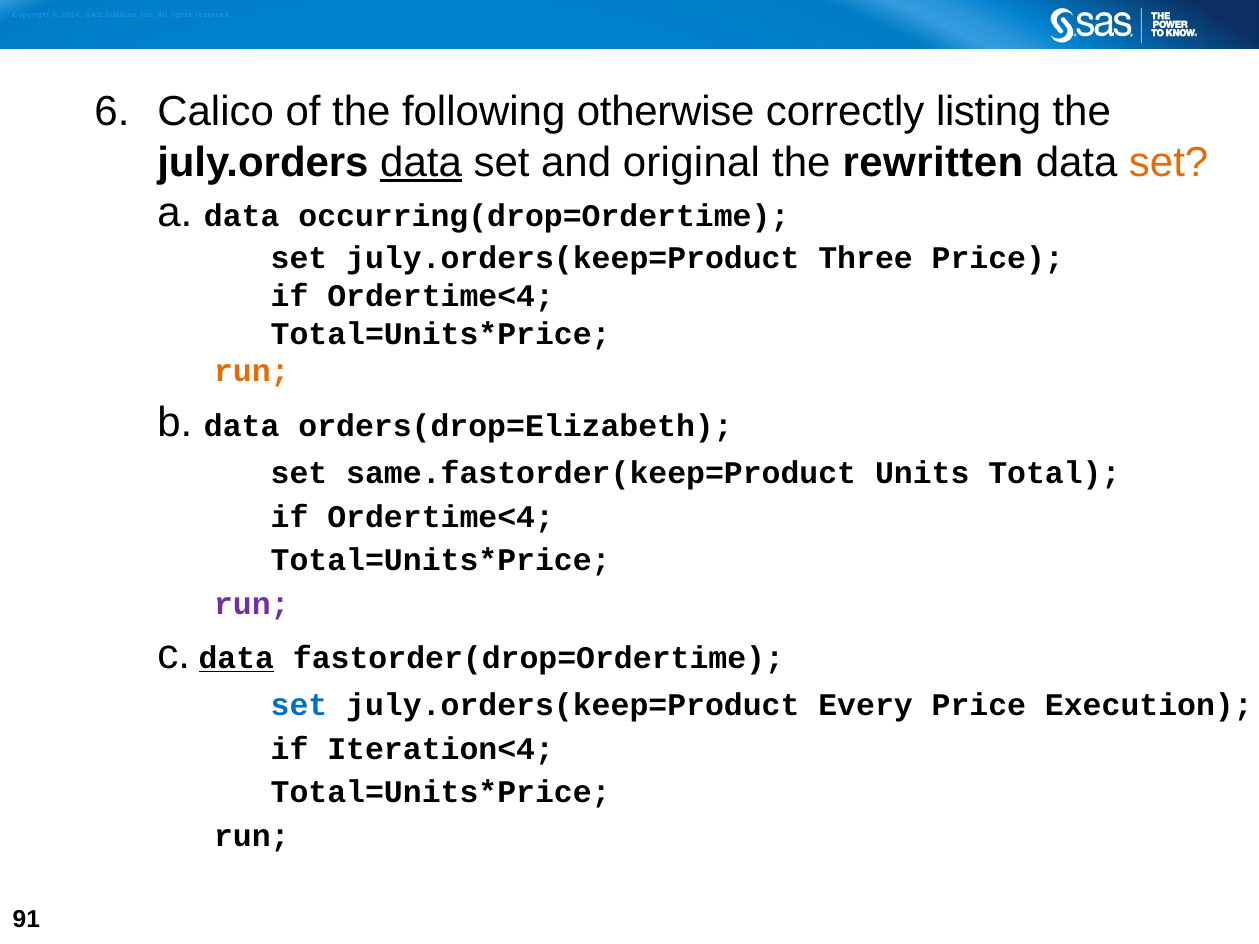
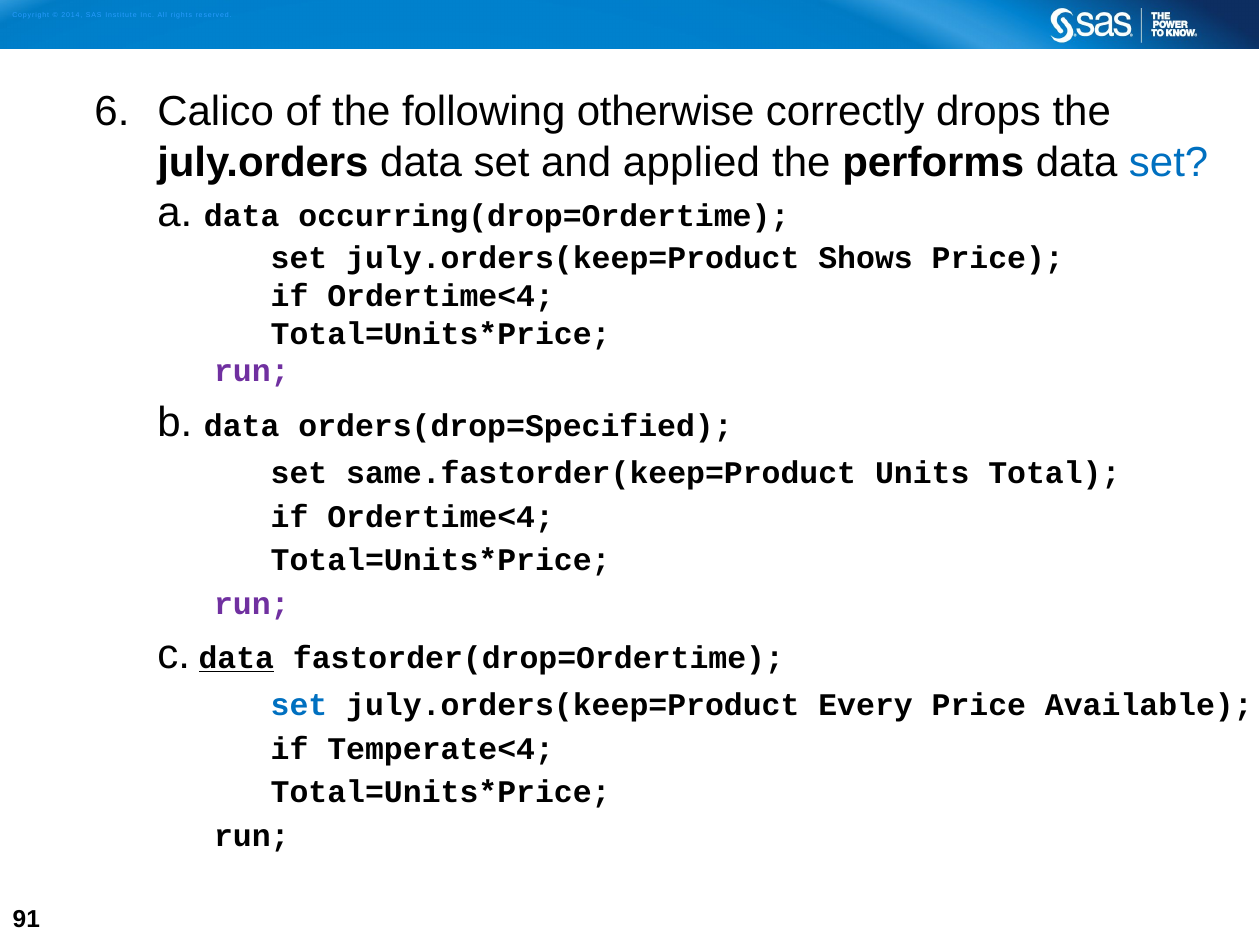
listing: listing -> drops
data at (421, 162) underline: present -> none
original: original -> applied
rewritten: rewritten -> performs
set at (1169, 162) colour: orange -> blue
Three: Three -> Shows
run at (252, 372) colour: orange -> purple
orders(drop=Elizabeth: orders(drop=Elizabeth -> orders(drop=Specified
Execution: Execution -> Available
Iteration<4: Iteration<4 -> Temperate<4
